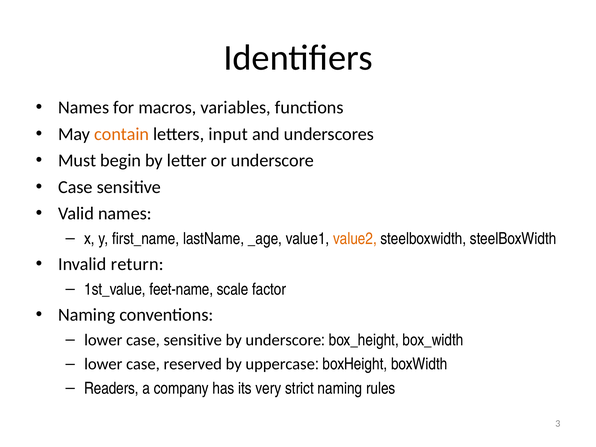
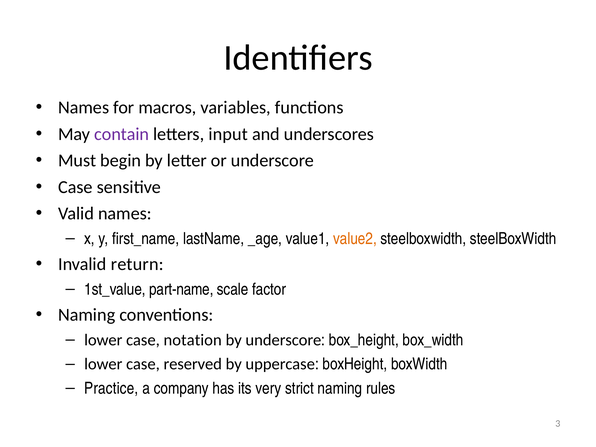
contain colour: orange -> purple
feet-name: feet-name -> part-name
lower case sensitive: sensitive -> notation
Readers: Readers -> Practice
